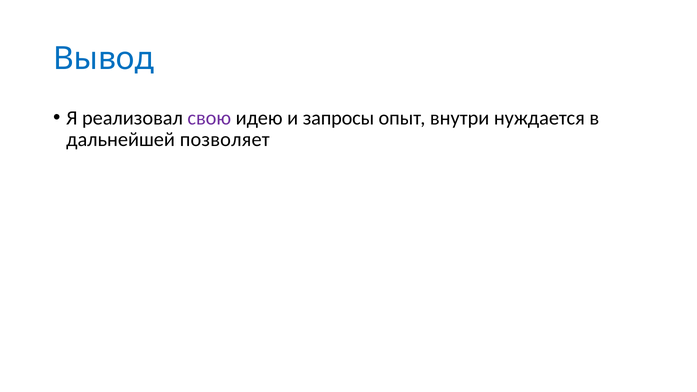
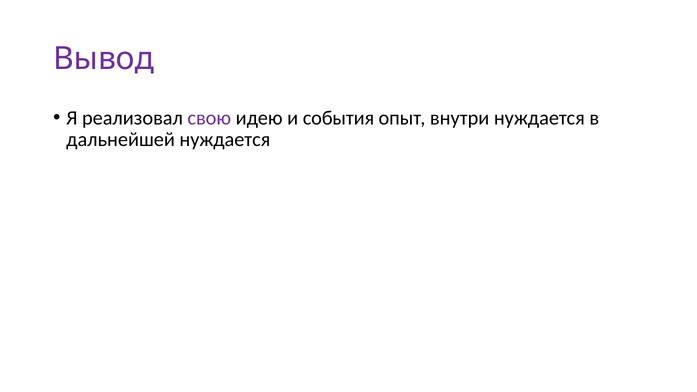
Вывод colour: blue -> purple
запросы: запросы -> события
дальнейшей позволяет: позволяет -> нуждается
